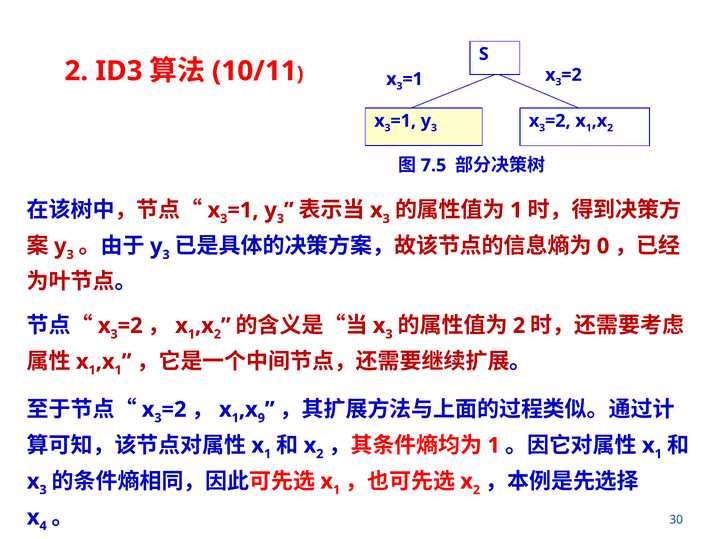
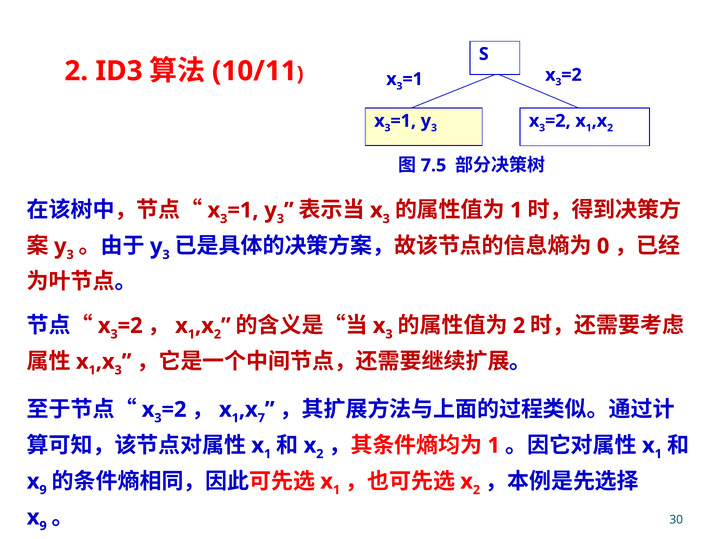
1 at (118, 370): 1 -> 3
9: 9 -> 7
3 at (43, 490): 3 -> 9
4 at (43, 526): 4 -> 9
